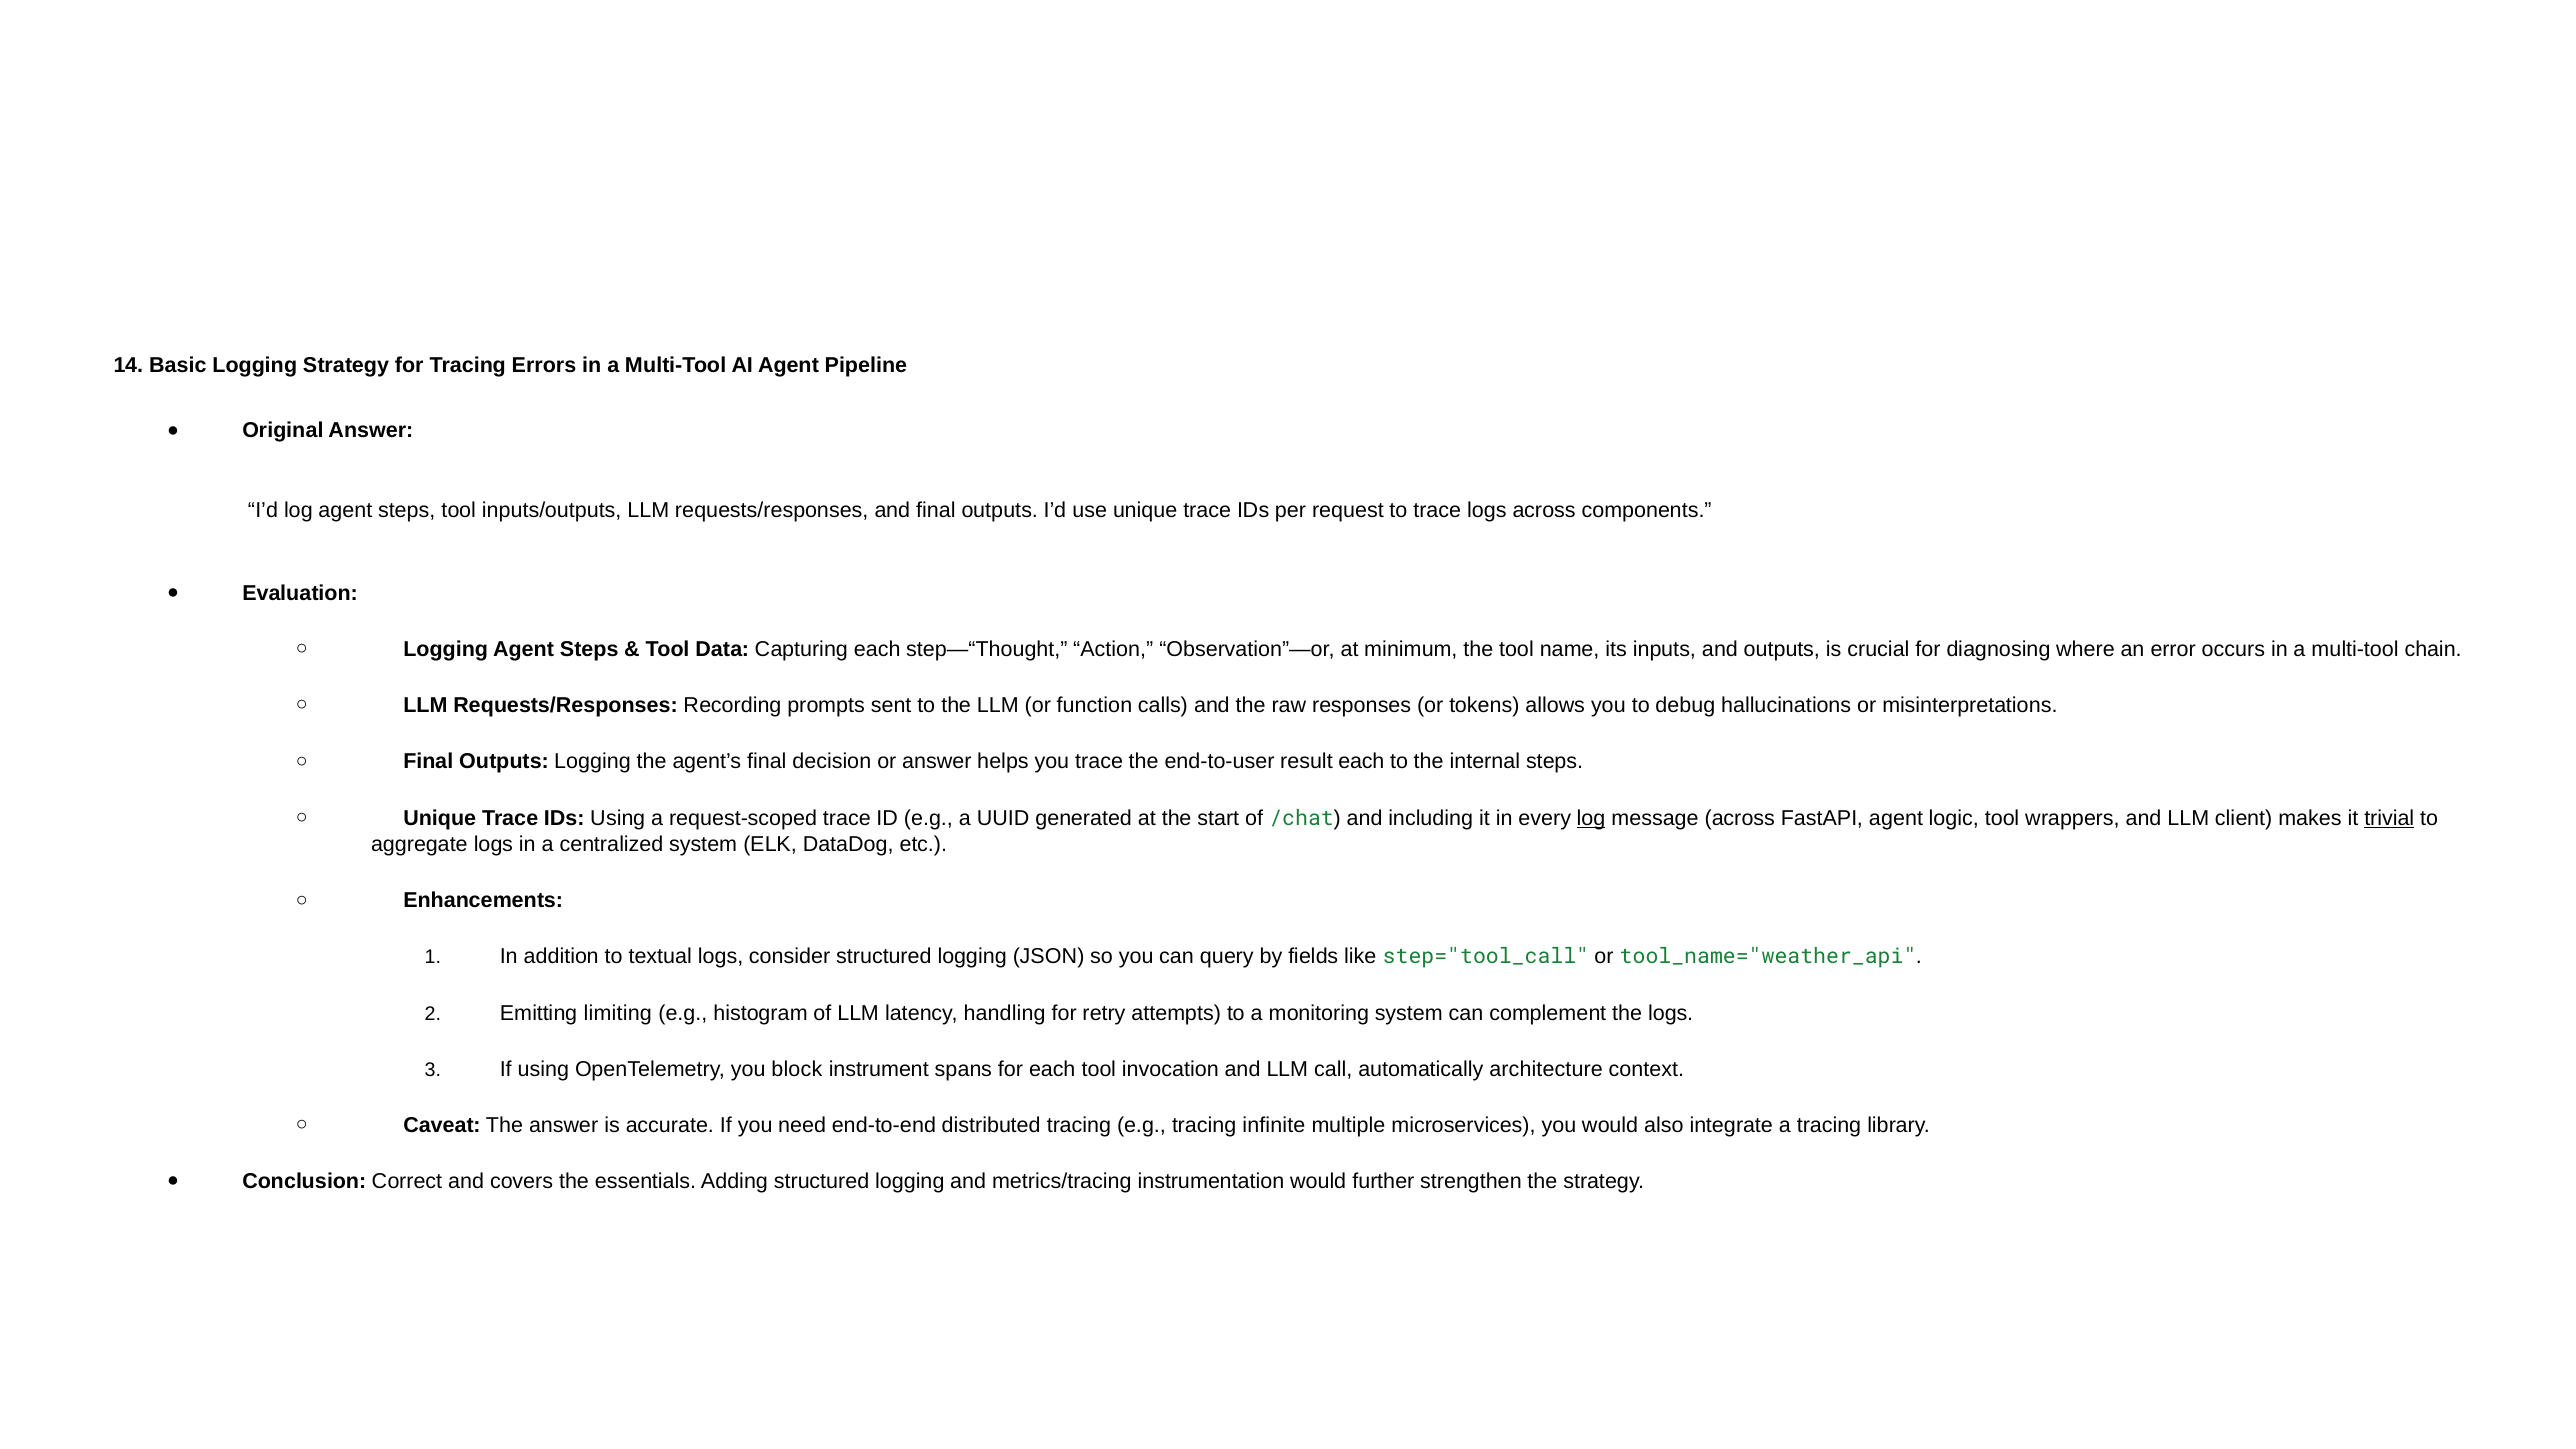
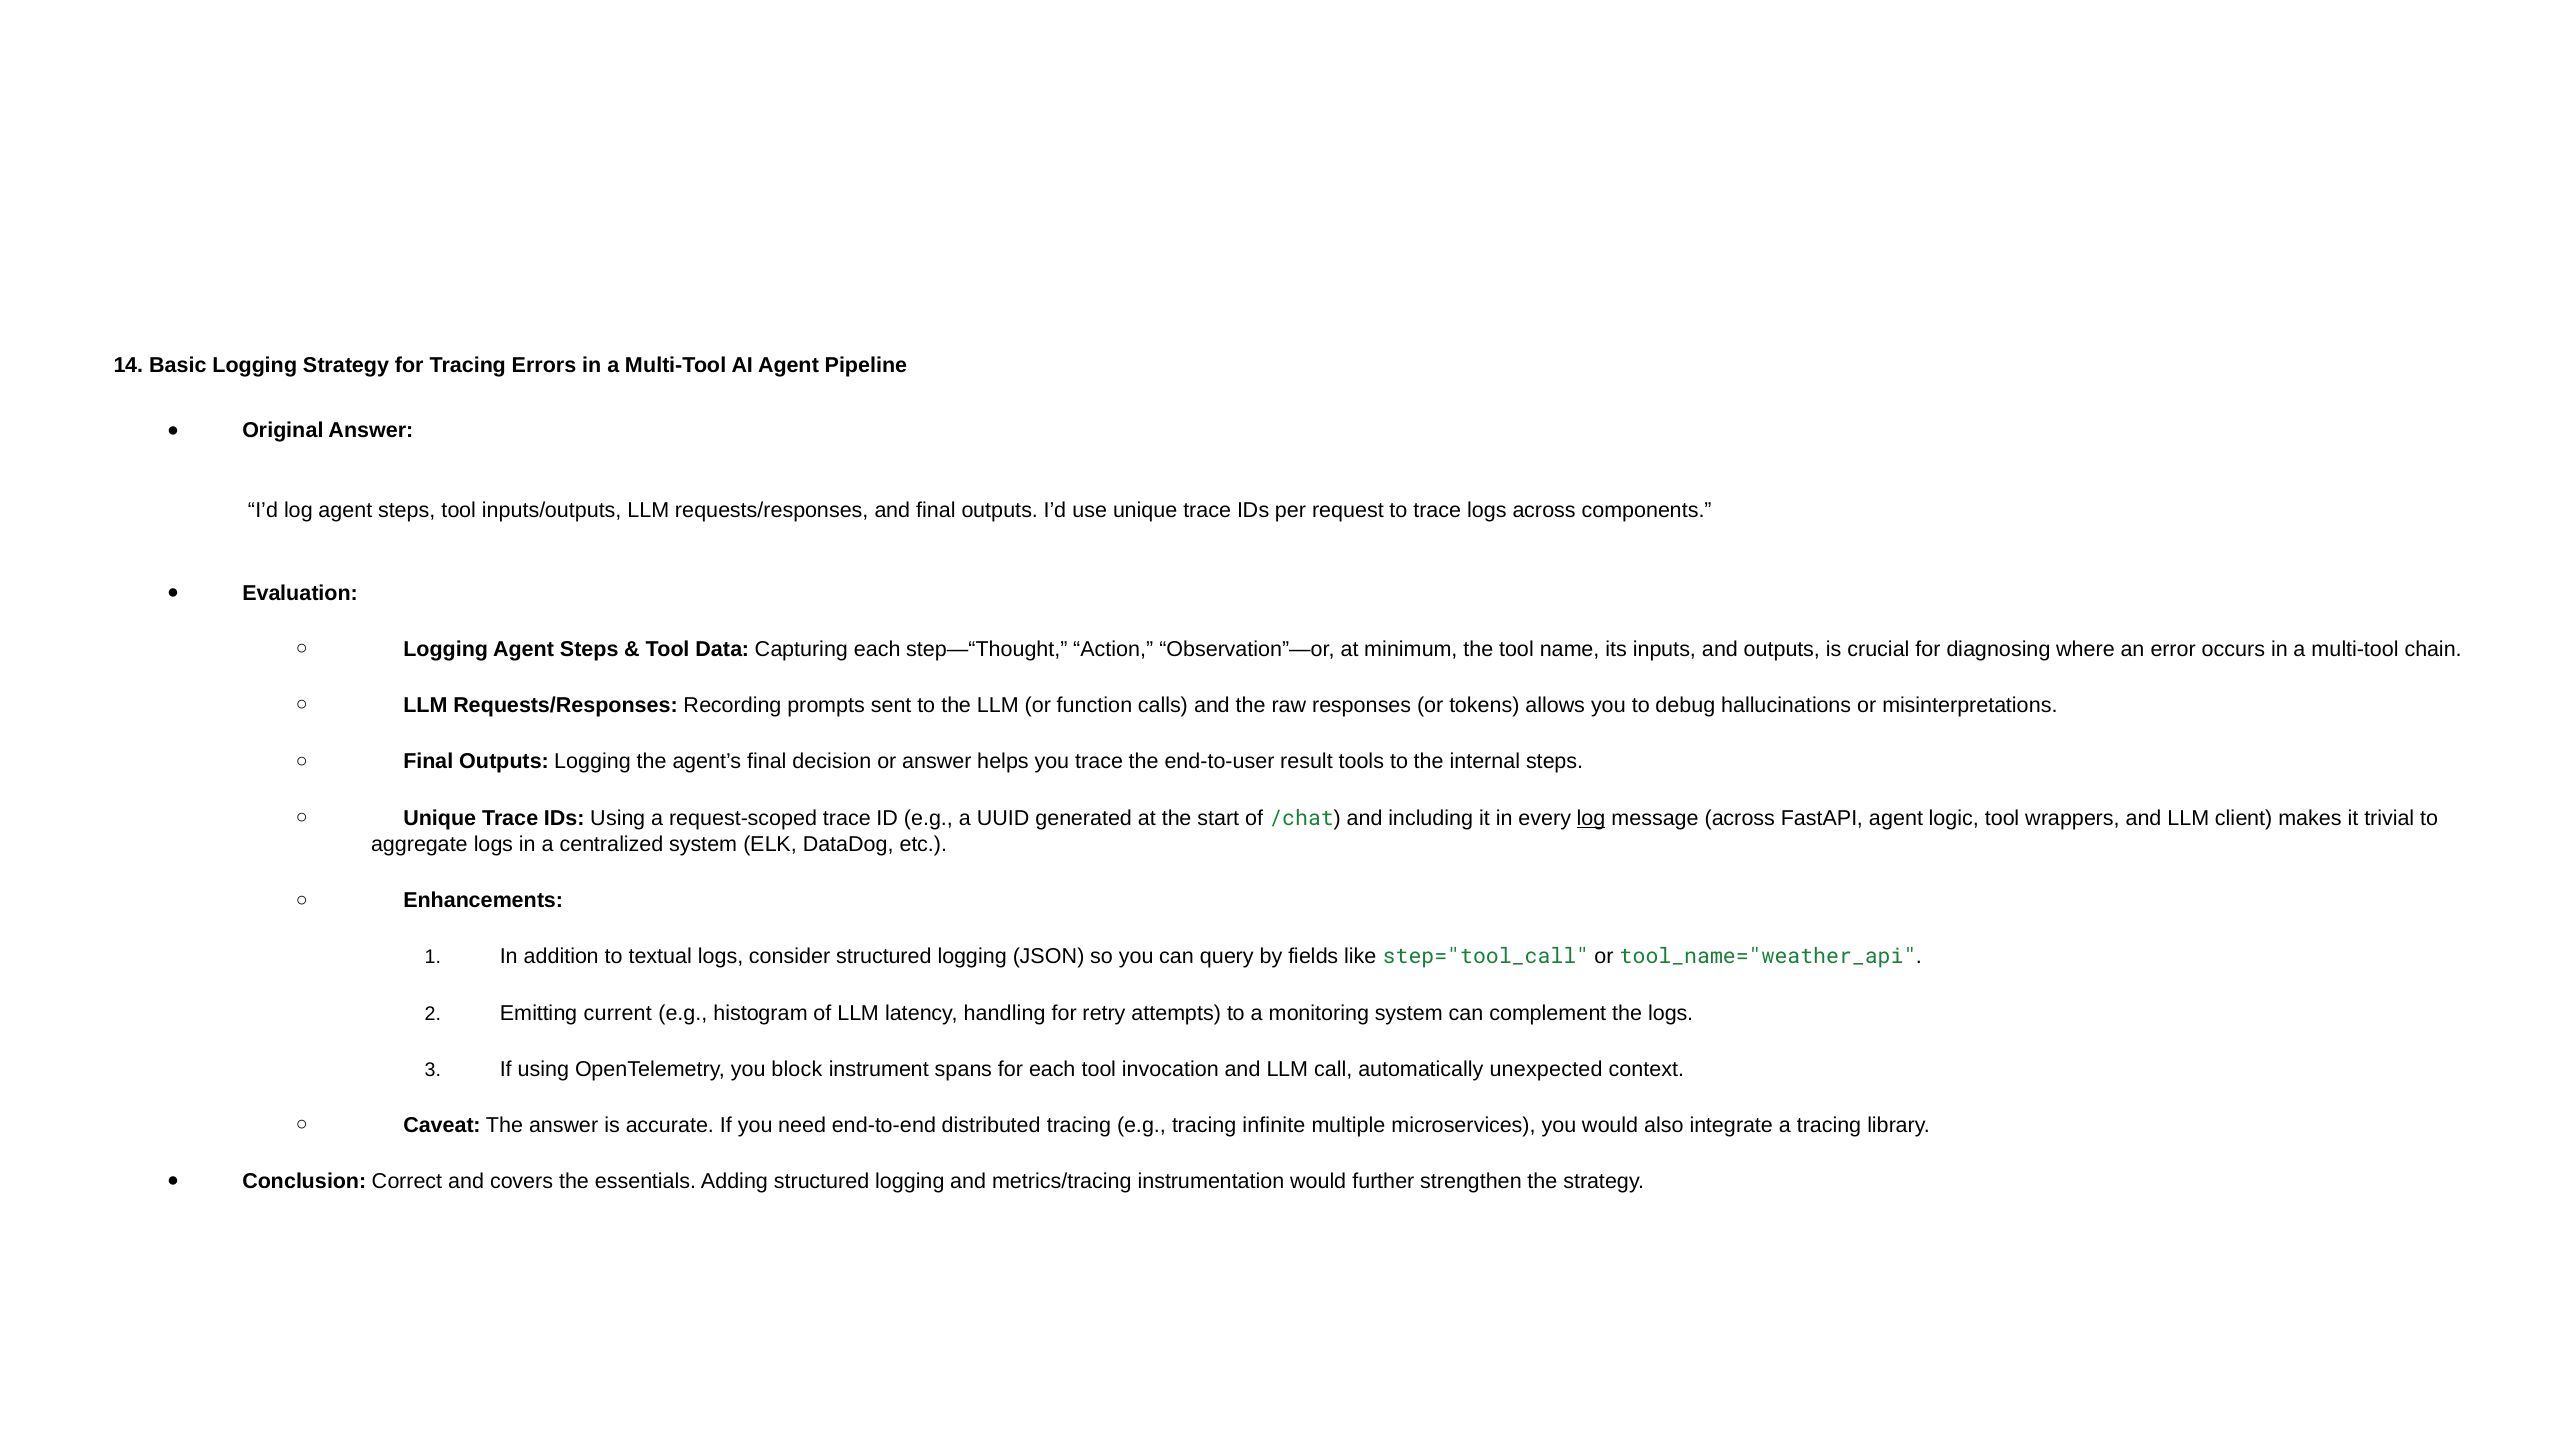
result each: each -> tools
trivial underline: present -> none
limiting: limiting -> current
architecture: architecture -> unexpected
